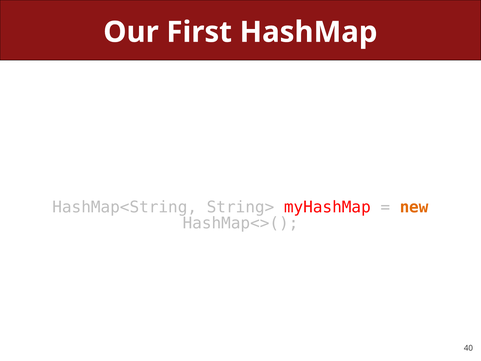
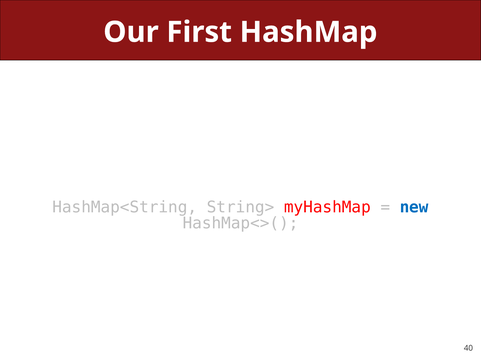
new colour: orange -> blue
